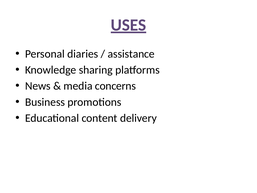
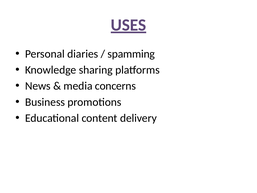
assistance: assistance -> spamming
